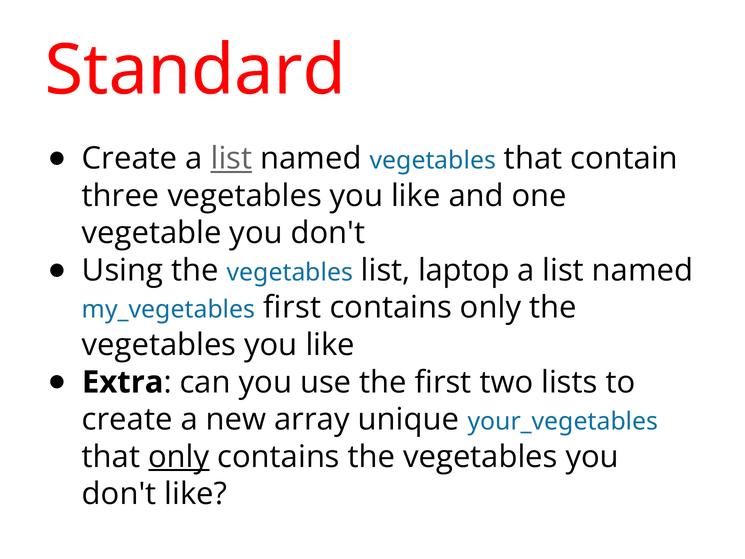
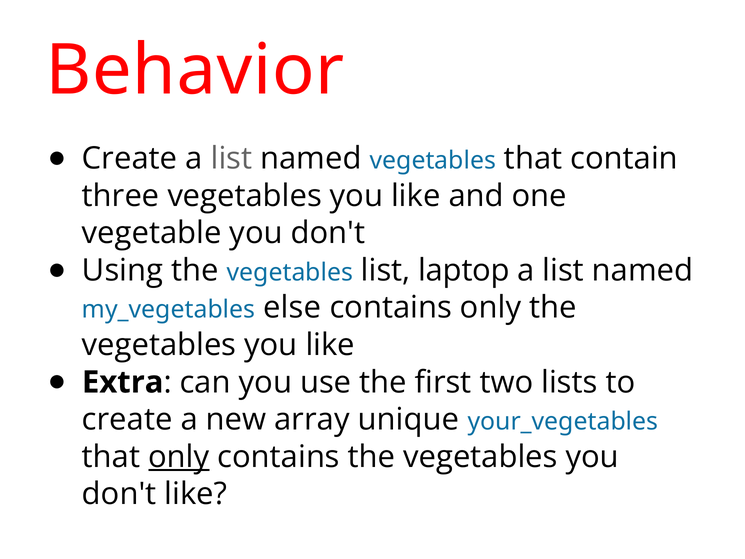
Standard: Standard -> Behavior
list at (231, 159) underline: present -> none
my_vegetables first: first -> else
